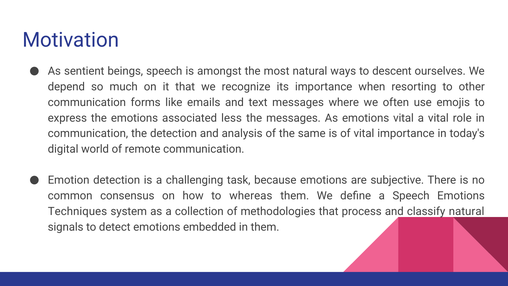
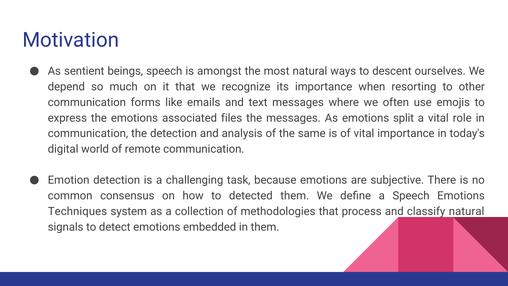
less: less -> files
emotions vital: vital -> split
whereas: whereas -> detected
